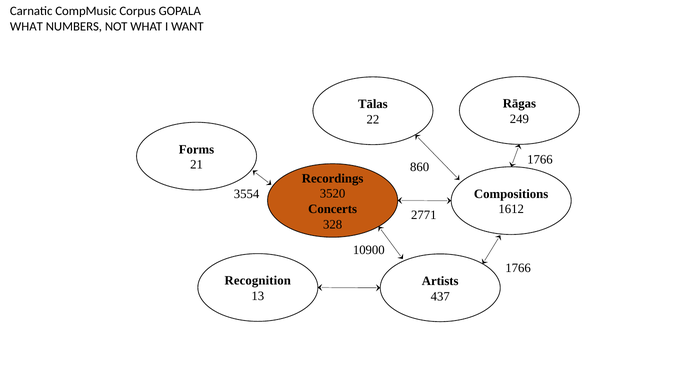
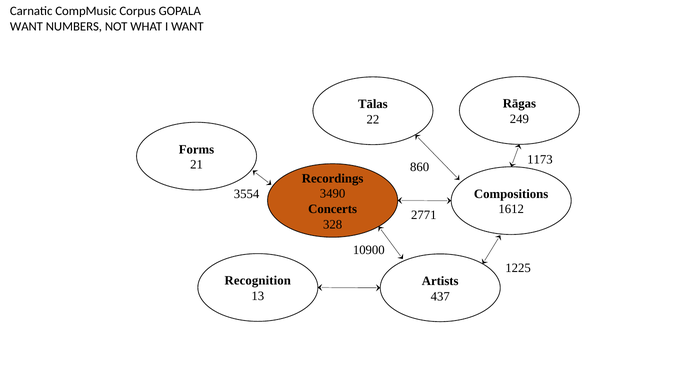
WHAT at (26, 26): WHAT -> WANT
1766 at (540, 159): 1766 -> 1173
3520: 3520 -> 3490
1766 at (518, 268): 1766 -> 1225
